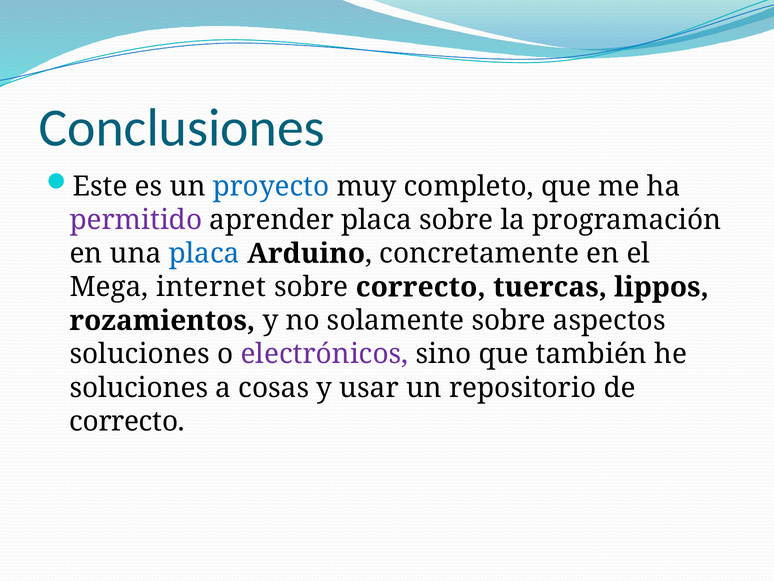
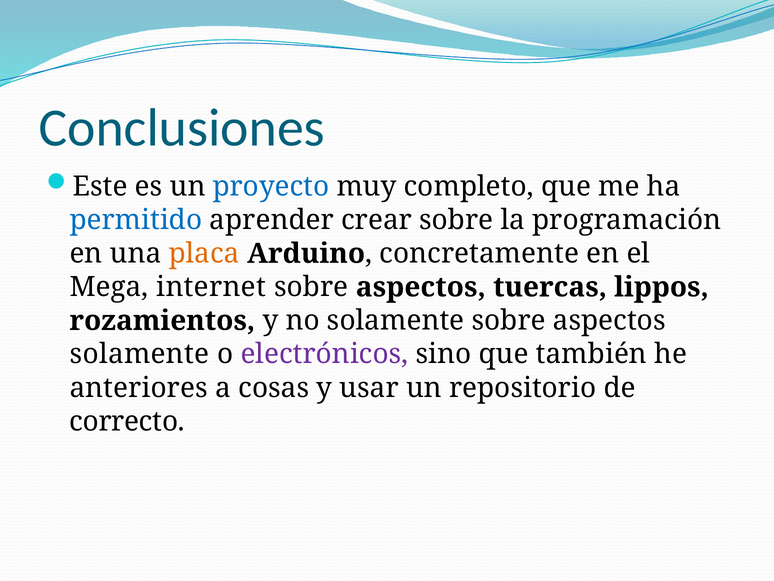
permitido colour: purple -> blue
aprender placa: placa -> crear
placa at (204, 253) colour: blue -> orange
correcto at (421, 287): correcto -> aspectos
soluciones at (140, 354): soluciones -> solamente
soluciones at (139, 387): soluciones -> anteriores
